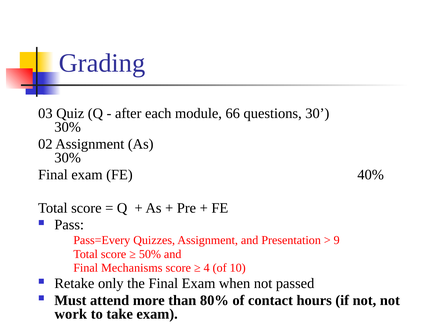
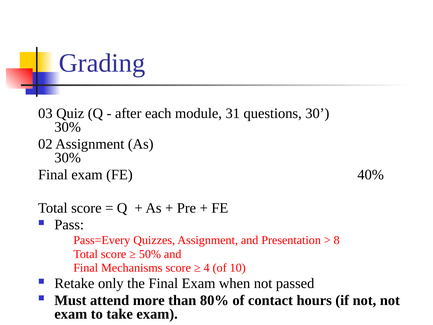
66: 66 -> 31
9: 9 -> 8
work at (71, 314): work -> exam
